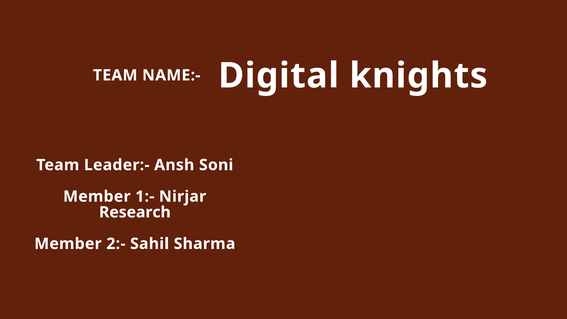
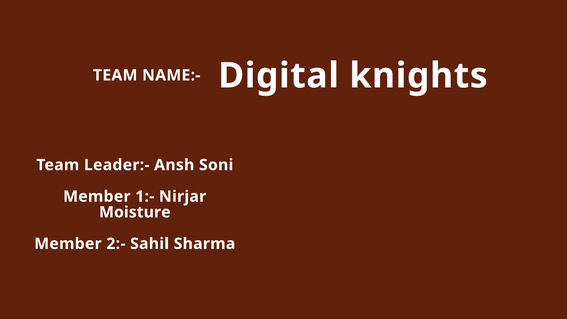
Research: Research -> Moisture
